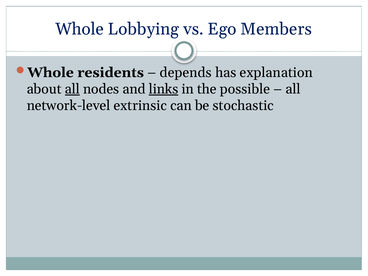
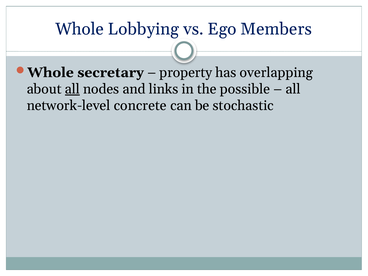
residents: residents -> secretary
depends: depends -> property
explanation: explanation -> overlapping
links underline: present -> none
extrinsic: extrinsic -> concrete
